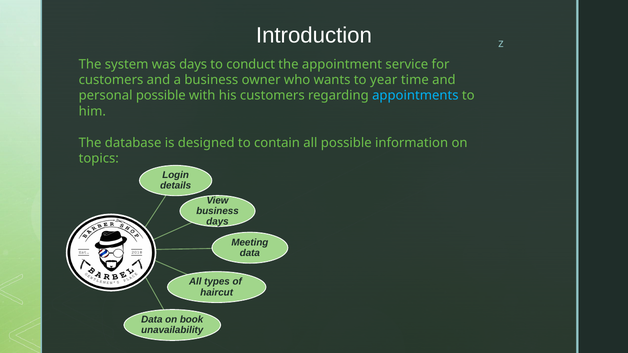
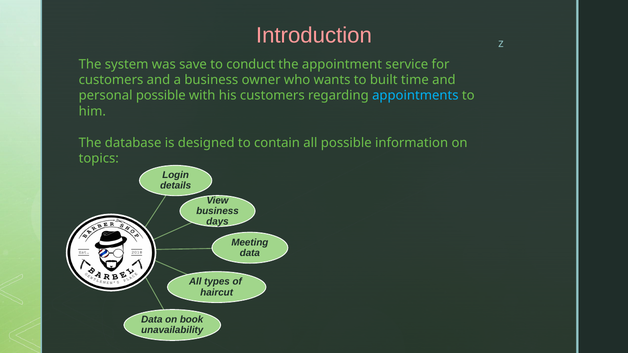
Introduction colour: white -> pink
was days: days -> save
year: year -> built
